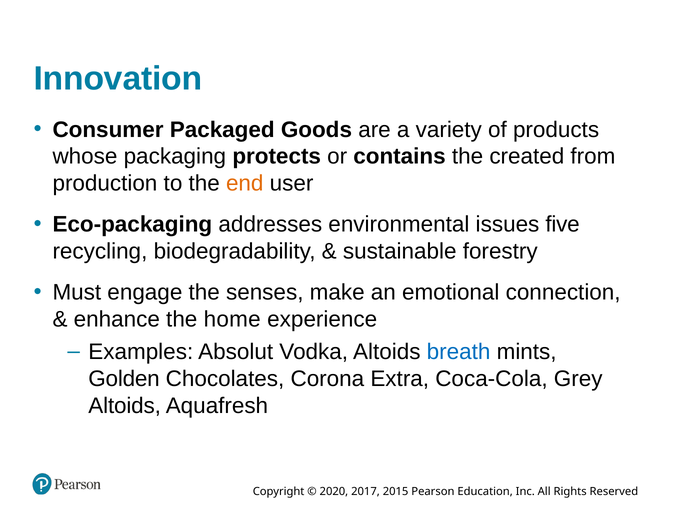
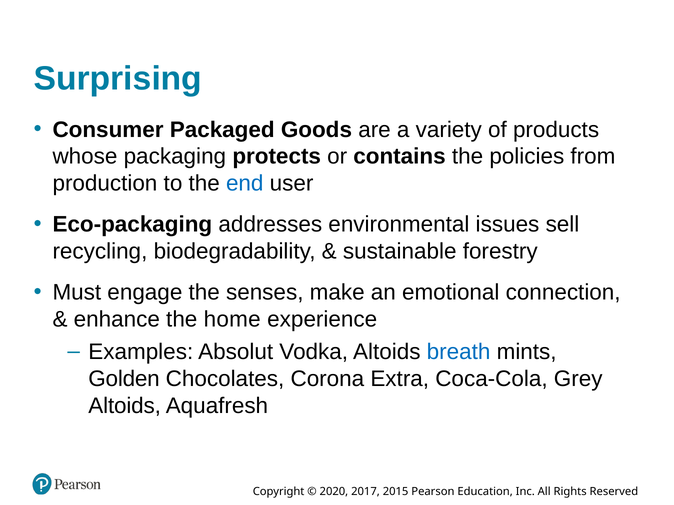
Innovation: Innovation -> Surprising
created: created -> policies
end colour: orange -> blue
five: five -> sell
